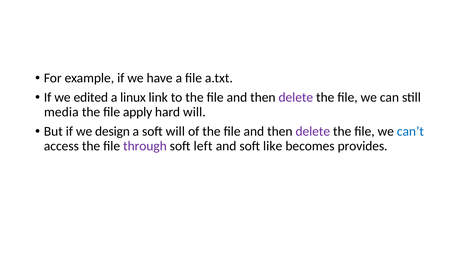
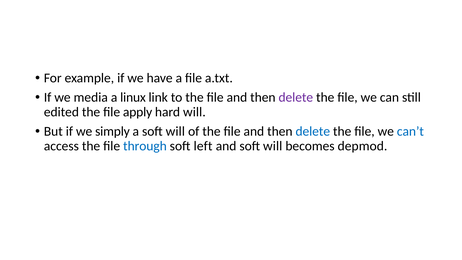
edited: edited -> media
media: media -> edited
design: design -> simply
delete at (313, 131) colour: purple -> blue
through colour: purple -> blue
and soft like: like -> will
provides: provides -> depmod
